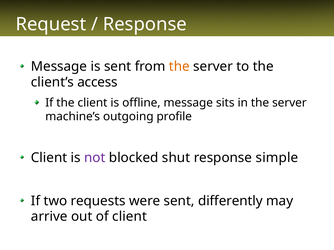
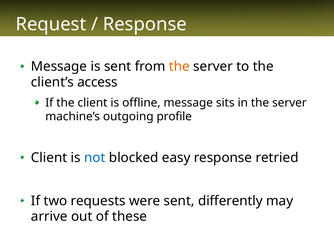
not colour: purple -> blue
shut: shut -> easy
simple: simple -> retried
of client: client -> these
